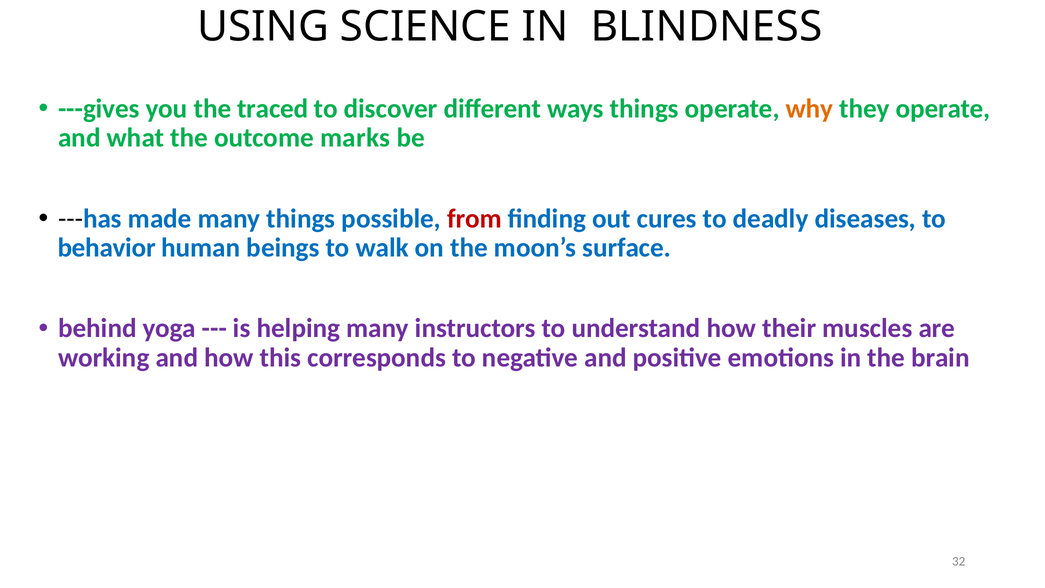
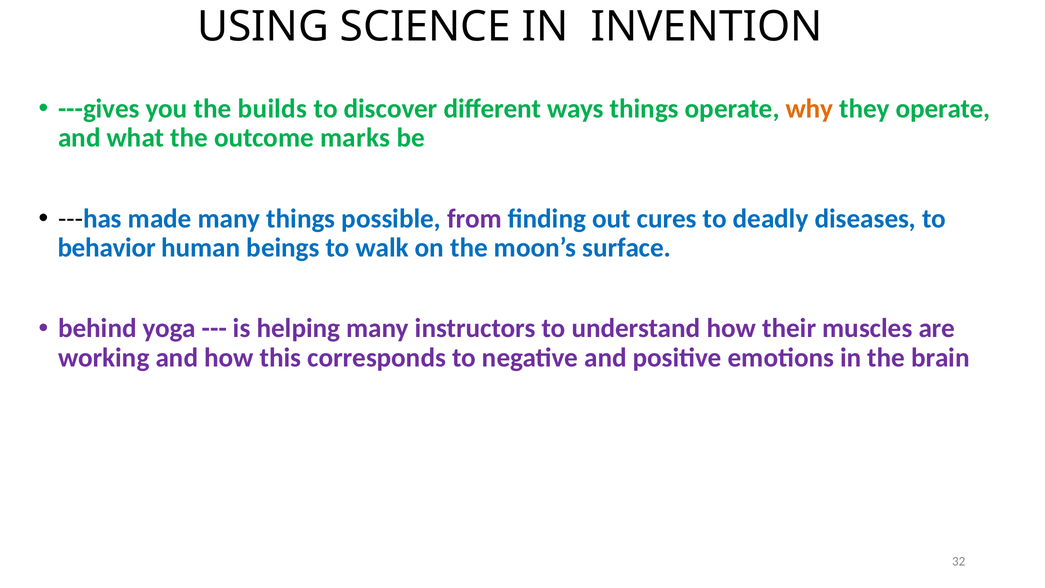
BLINDNESS: BLINDNESS -> INVENTION
traced: traced -> builds
from colour: red -> purple
